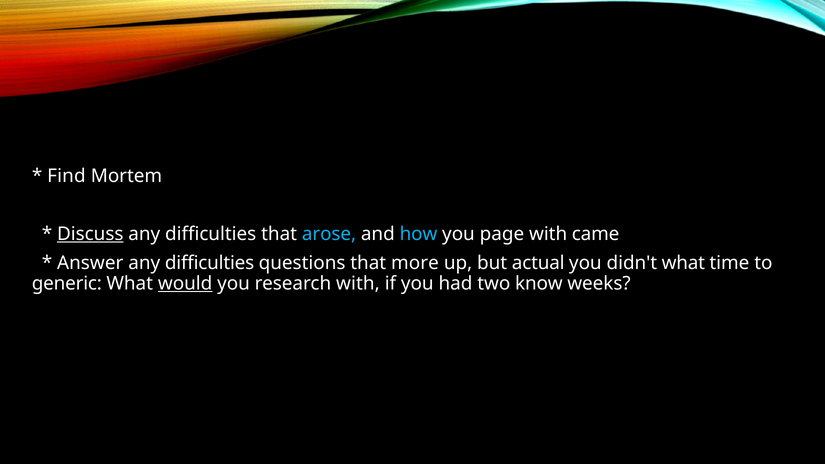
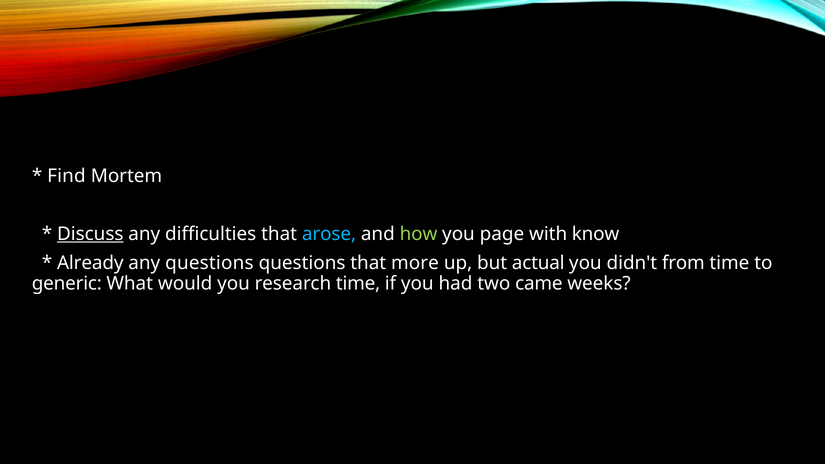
how colour: light blue -> light green
came: came -> know
Answer: Answer -> Already
difficulties at (210, 263): difficulties -> questions
didn't what: what -> from
would underline: present -> none
research with: with -> time
know: know -> came
